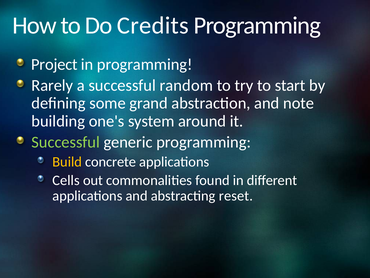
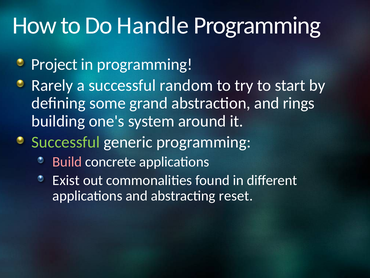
Credits: Credits -> Handle
note: note -> rings
Build colour: yellow -> pink
Cells: Cells -> Exist
